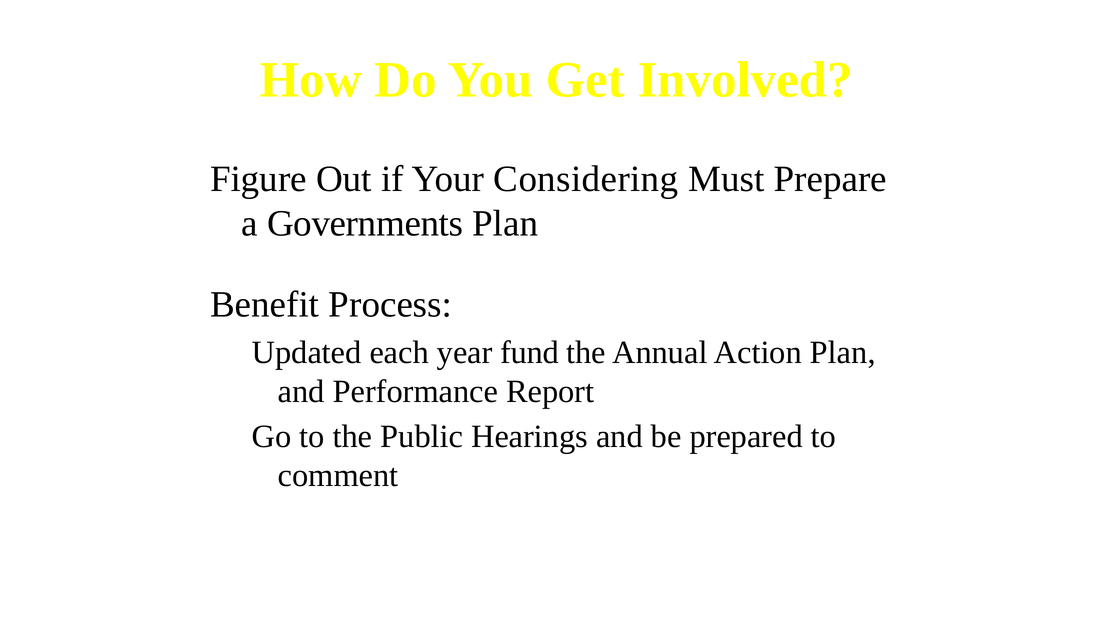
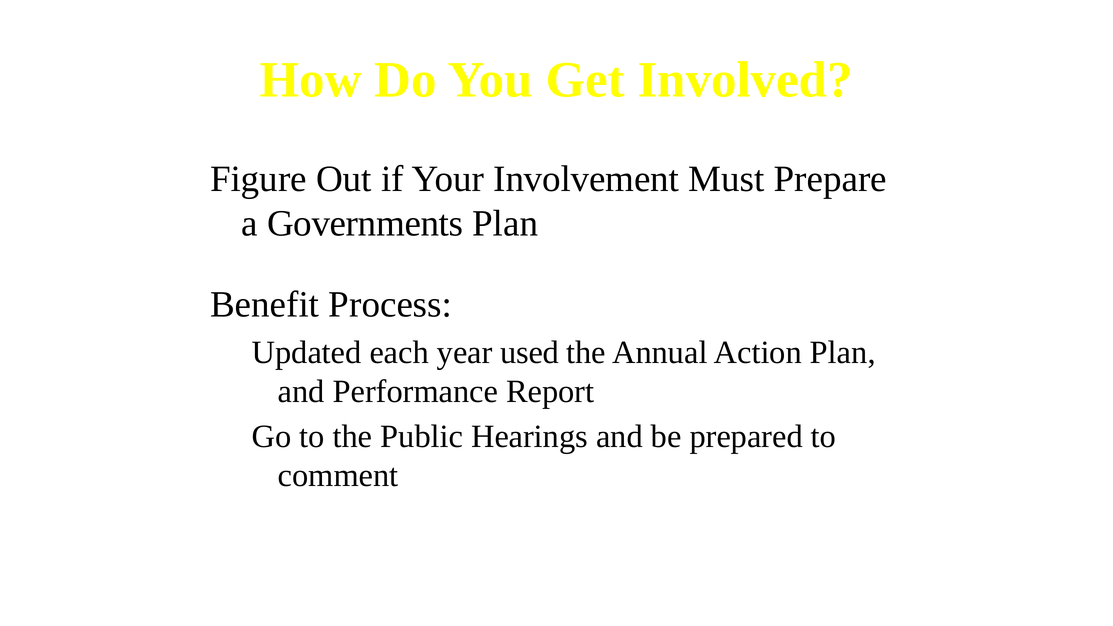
Considering: Considering -> Involvement
fund: fund -> used
